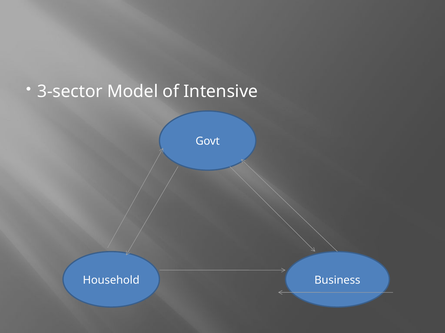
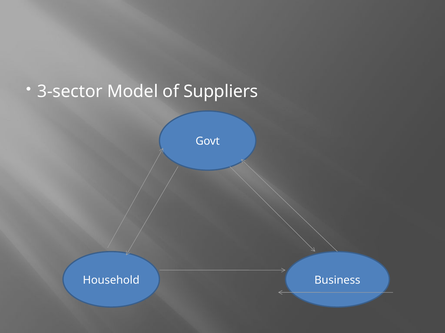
Intensive: Intensive -> Suppliers
